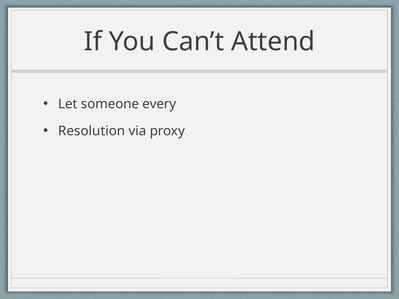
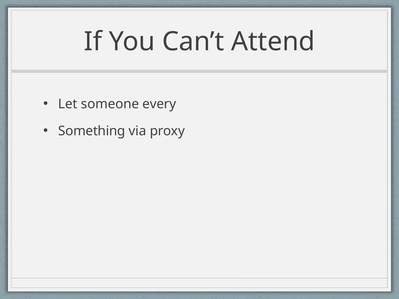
Resolution: Resolution -> Something
